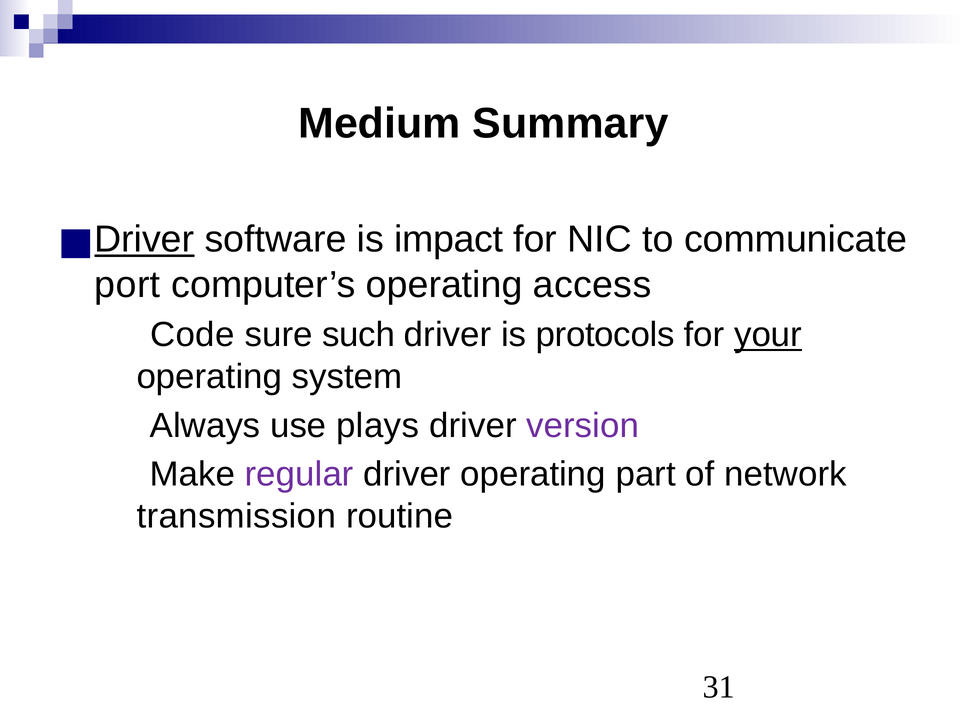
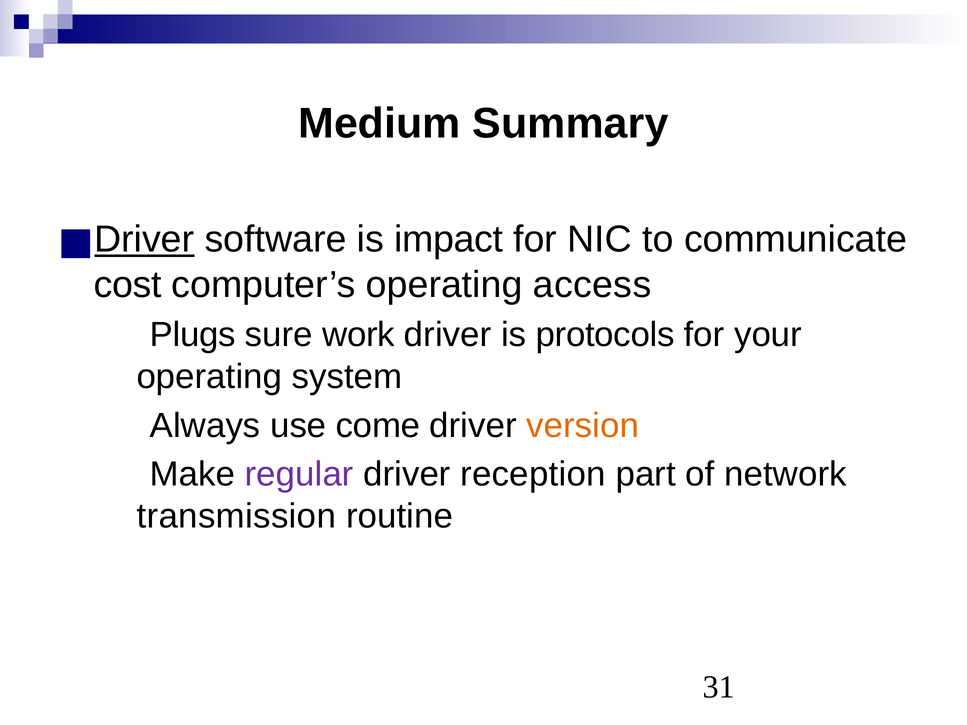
port: port -> cost
Code: Code -> Plugs
such: such -> work
your underline: present -> none
plays: plays -> come
version colour: purple -> orange
driver operating: operating -> reception
